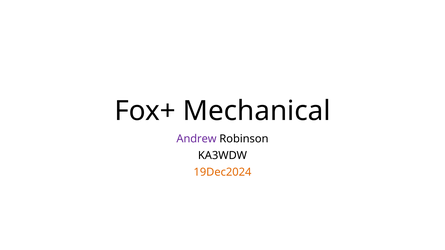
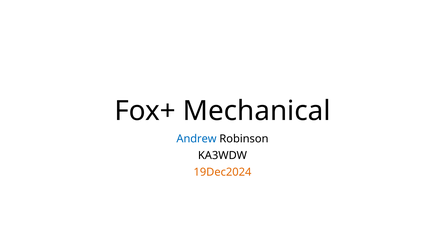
Andrew colour: purple -> blue
